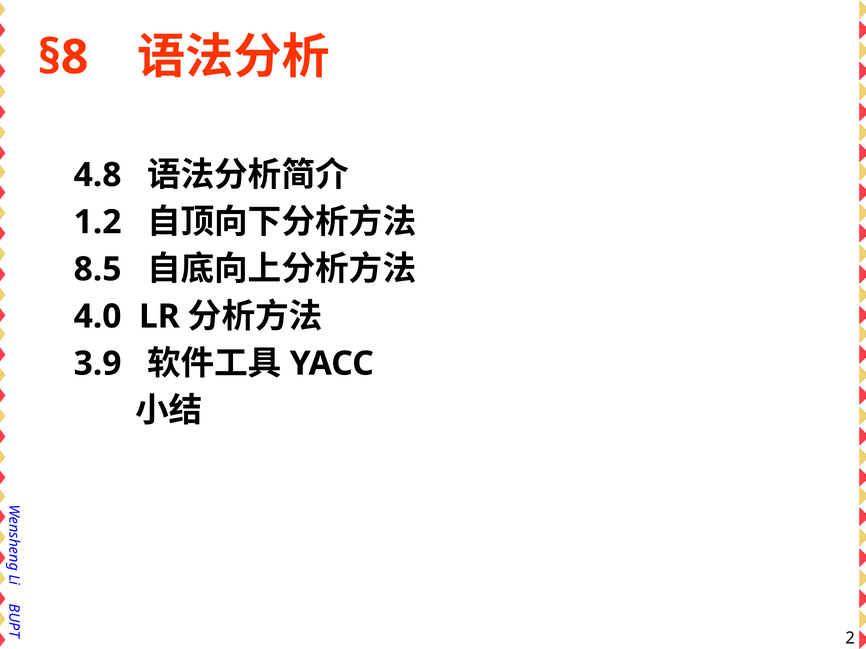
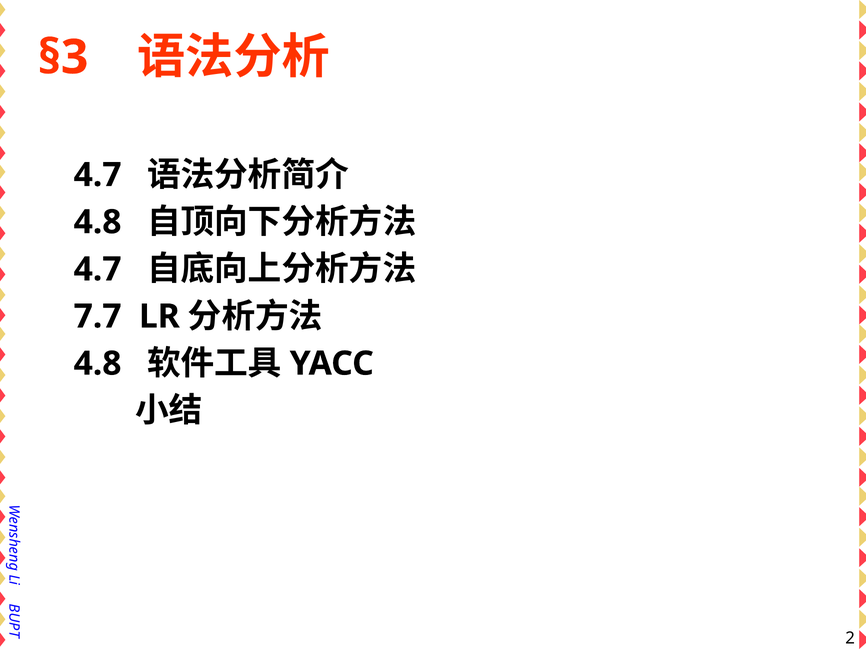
§8: §8 -> §3
4.8 at (98, 175): 4.8 -> 4.7
1.2 at (98, 222): 1.2 -> 4.8
8.5 at (98, 269): 8.5 -> 4.7
4.0: 4.0 -> 7.7
3.9 at (98, 364): 3.9 -> 4.8
